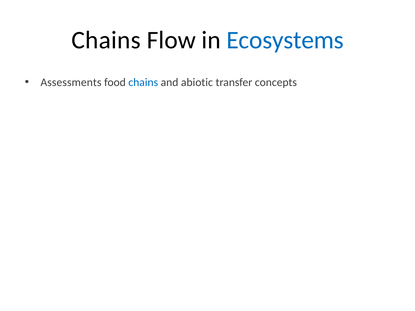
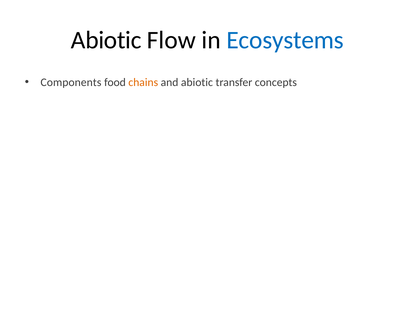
Chains at (106, 40): Chains -> Abiotic
Assessments: Assessments -> Components
chains at (143, 82) colour: blue -> orange
